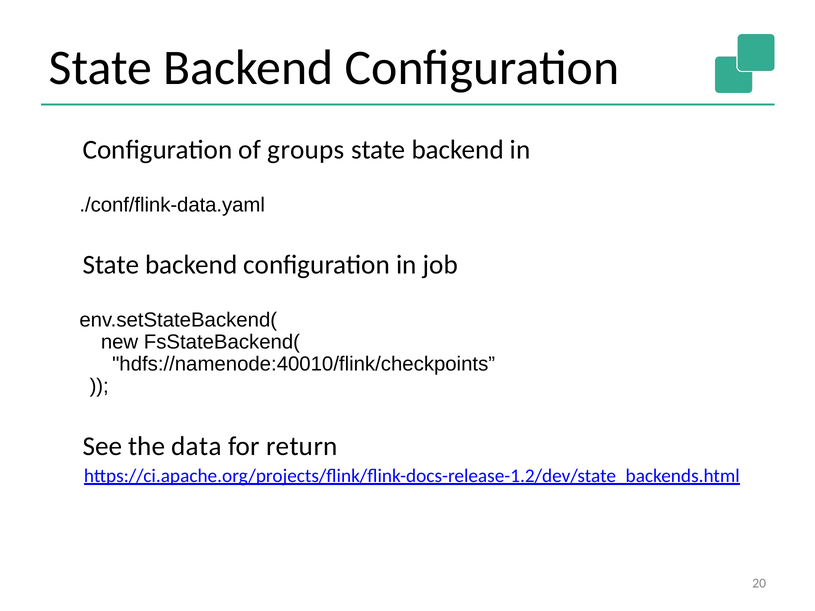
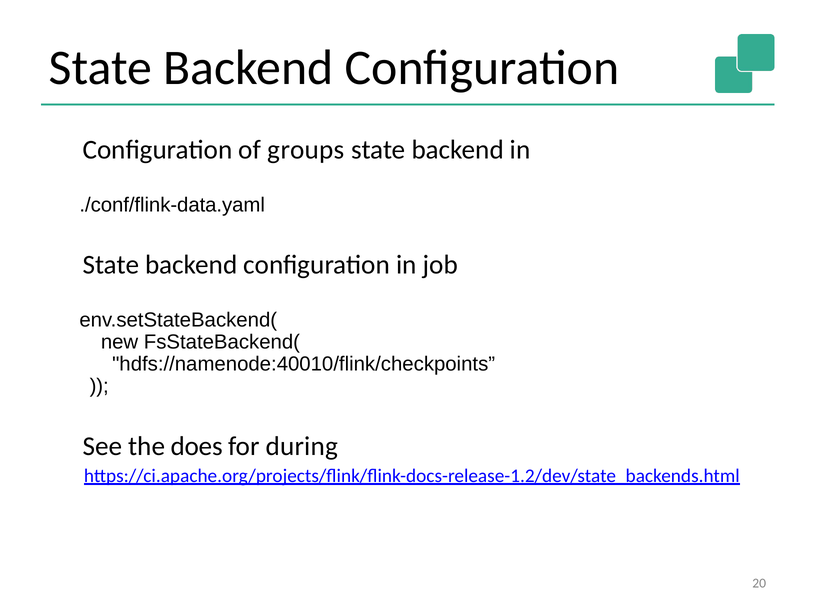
data: data -> does
return: return -> during
